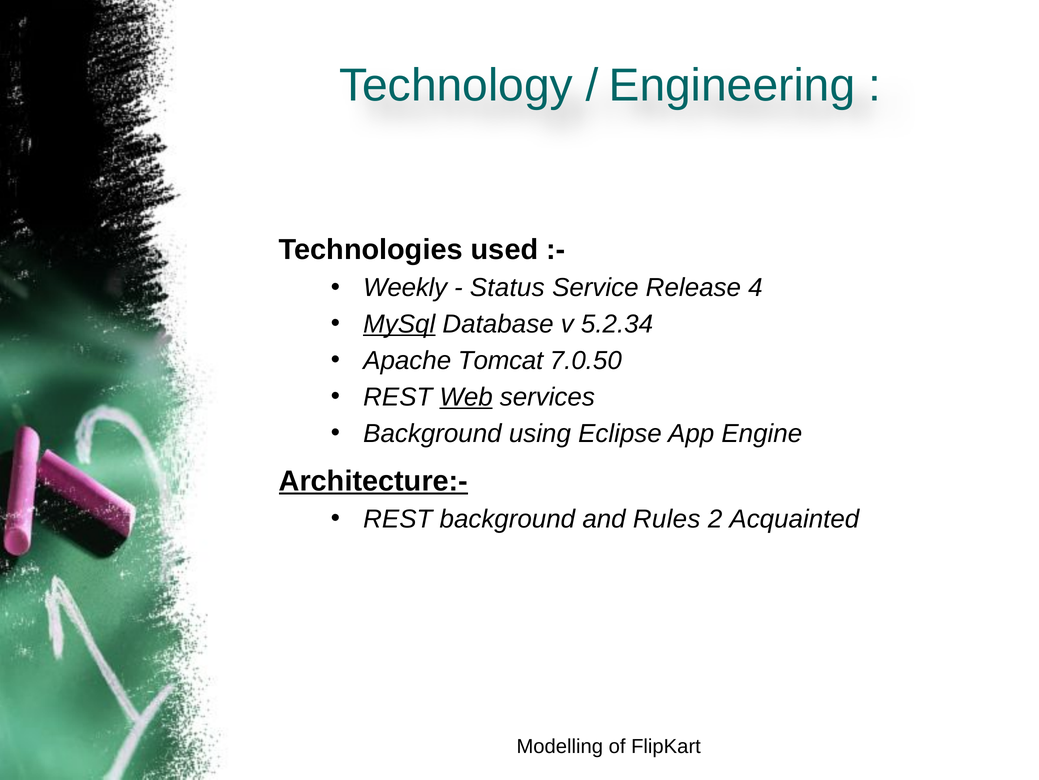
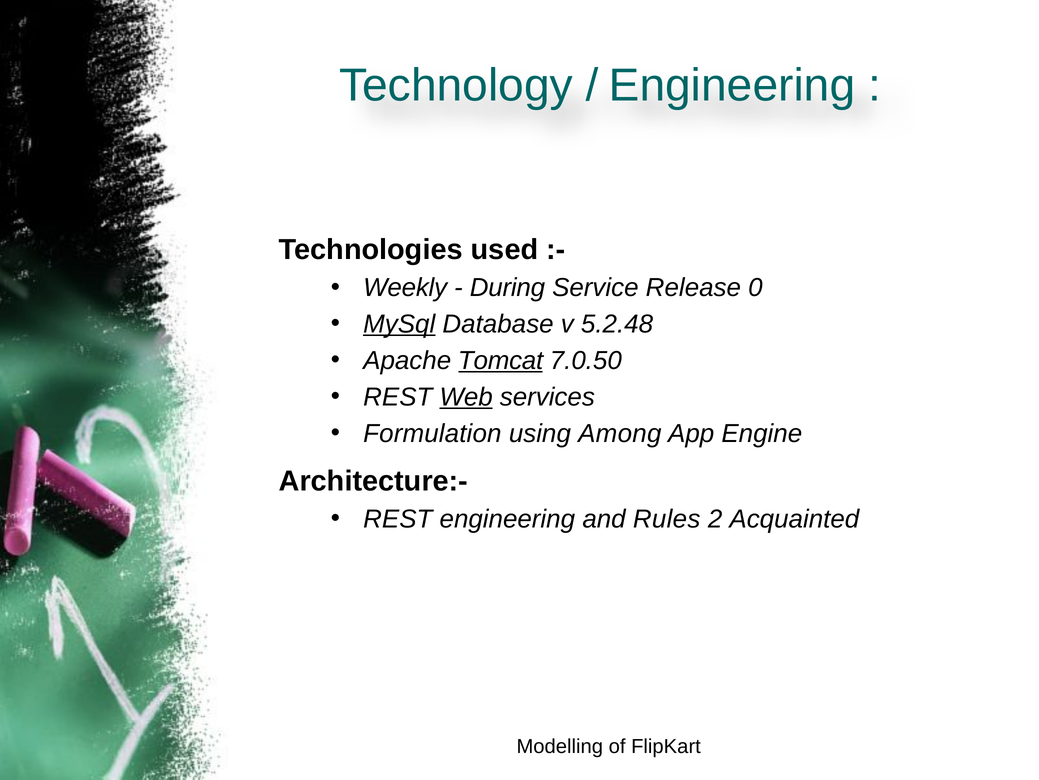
Status: Status -> During
4: 4 -> 0
5.2.34: 5.2.34 -> 5.2.48
Tomcat underline: none -> present
Background at (432, 433): Background -> Formulation
Eclipse: Eclipse -> Among
Architecture:- underline: present -> none
REST background: background -> engineering
